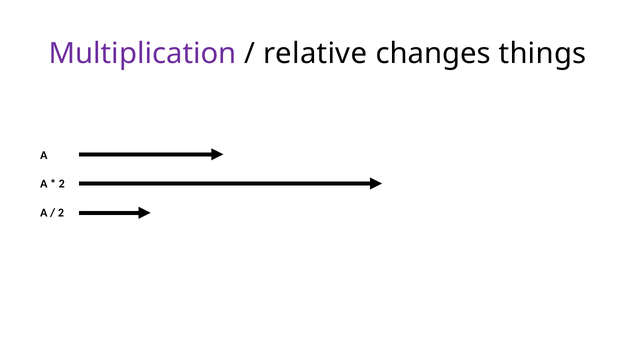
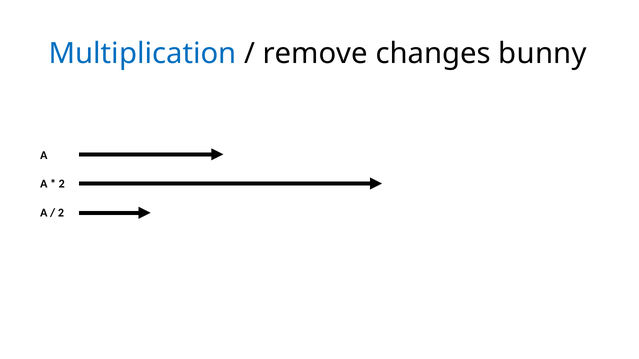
Multiplication colour: purple -> blue
relative: relative -> remove
things: things -> bunny
